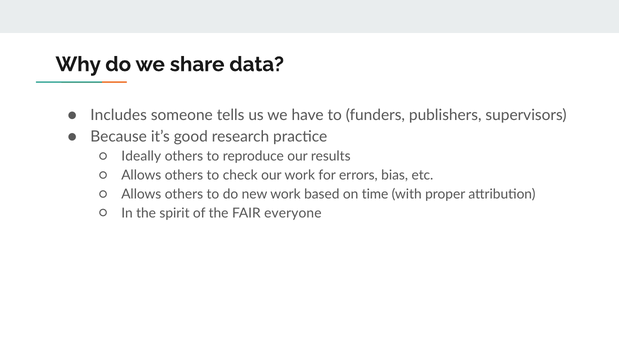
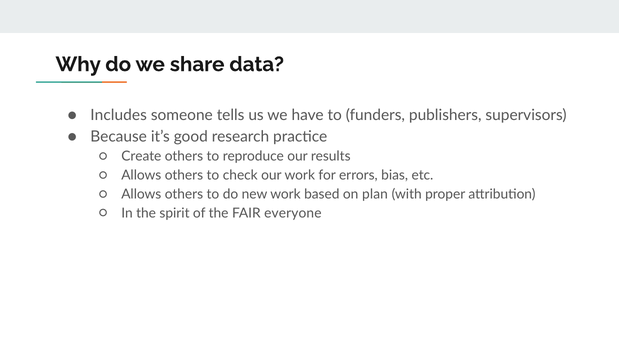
Ideally: Ideally -> Create
time: time -> plan
